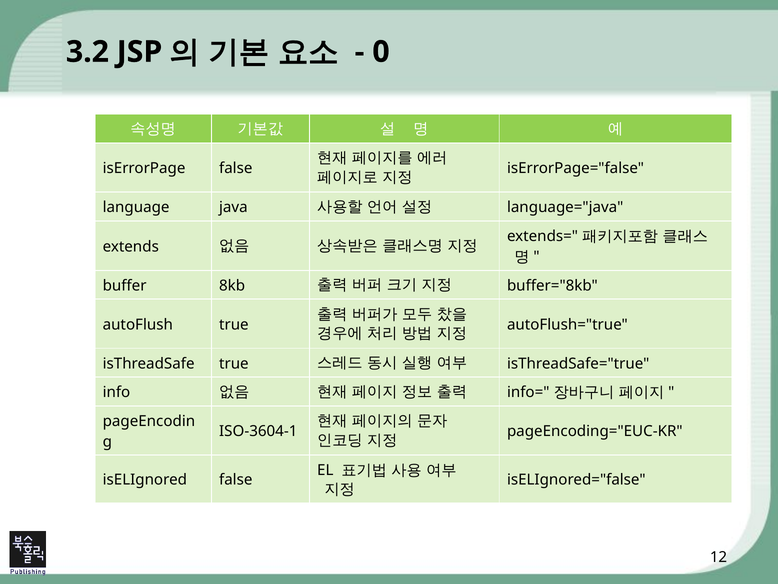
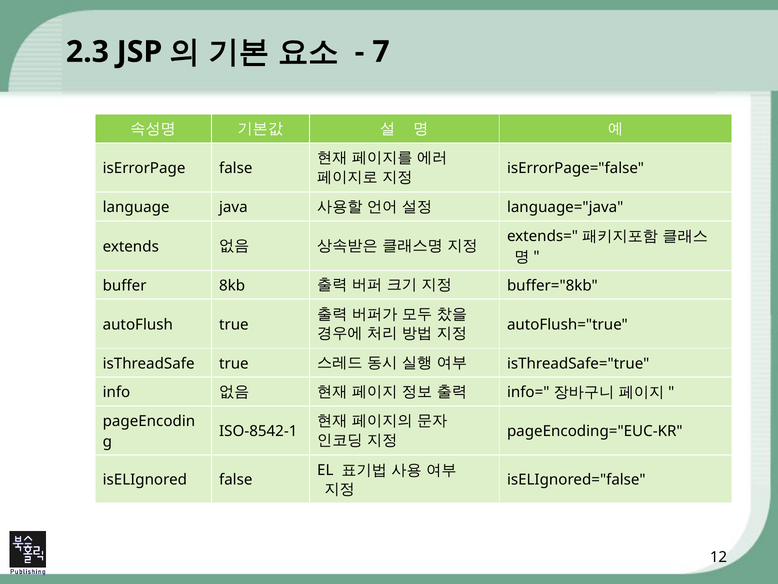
3.2: 3.2 -> 2.3
0: 0 -> 7
ISO-3604-1: ISO-3604-1 -> ISO-8542-1
